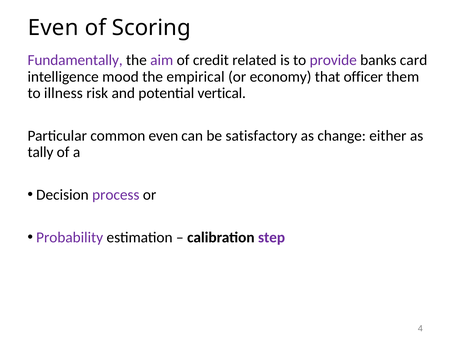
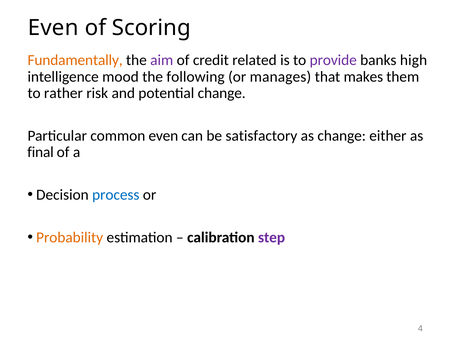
Fundamentally colour: purple -> orange
card: card -> high
empirical: empirical -> following
economy: economy -> manages
officer: officer -> makes
illness: illness -> rather
potential vertical: vertical -> change
tally: tally -> final
process colour: purple -> blue
Probability colour: purple -> orange
